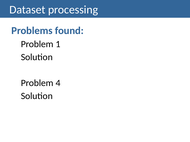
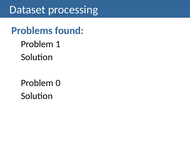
4: 4 -> 0
